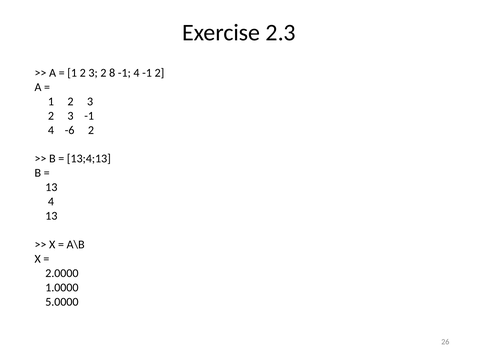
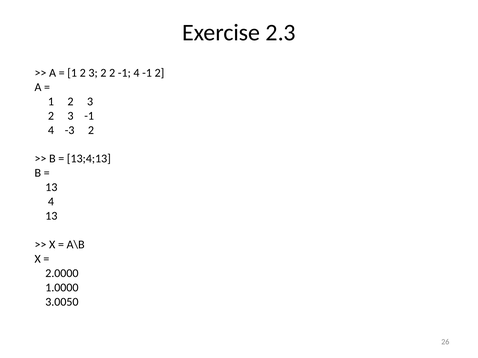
2 8: 8 -> 2
-6: -6 -> -3
5.0000: 5.0000 -> 3.0050
